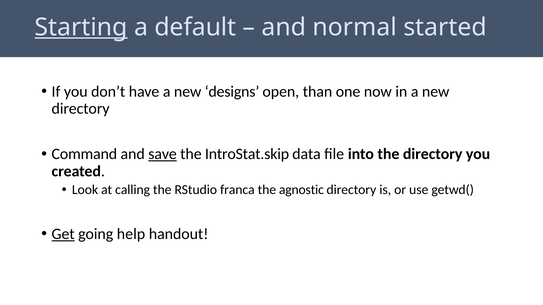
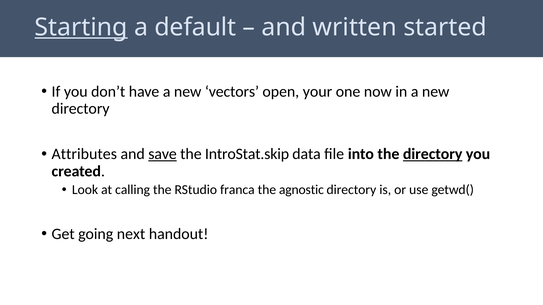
normal: normal -> written
designs: designs -> vectors
than: than -> your
Command: Command -> Attributes
directory at (433, 154) underline: none -> present
Get underline: present -> none
help: help -> next
